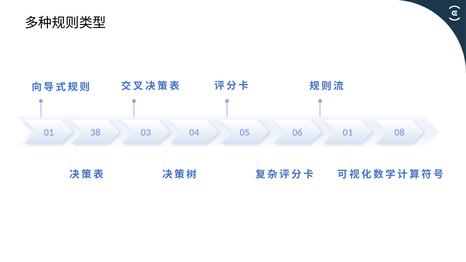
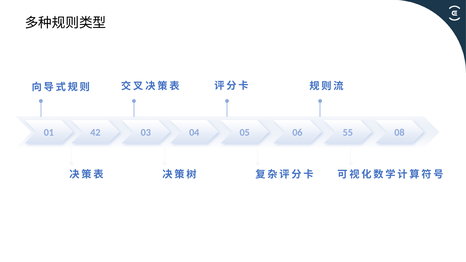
38: 38 -> 42
06 01: 01 -> 55
